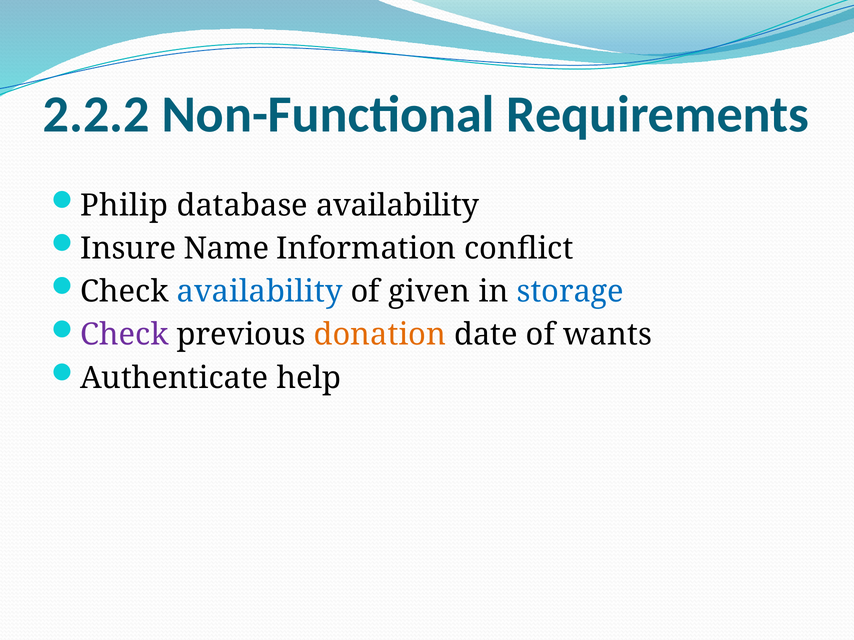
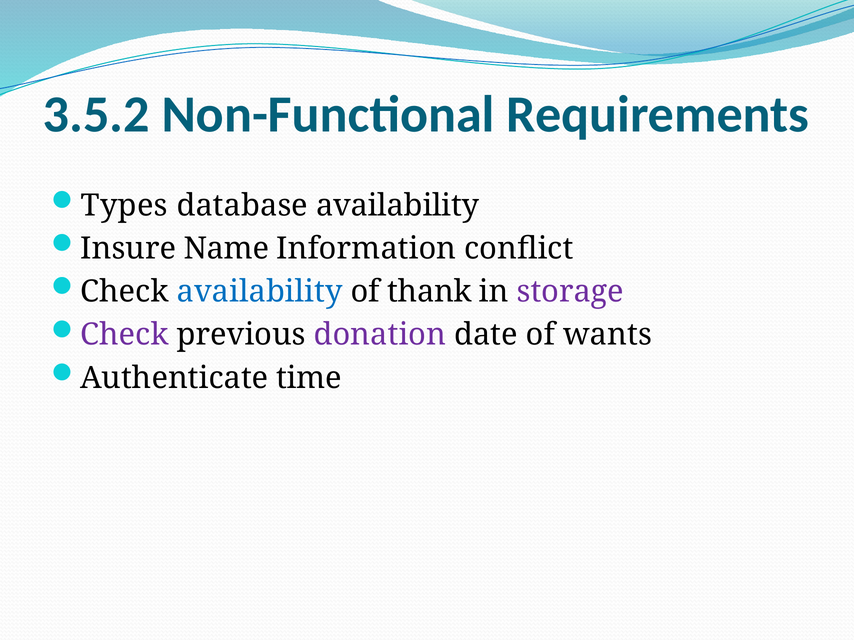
2.2.2: 2.2.2 -> 3.5.2
Philip: Philip -> Types
given: given -> thank
storage colour: blue -> purple
donation colour: orange -> purple
help: help -> time
